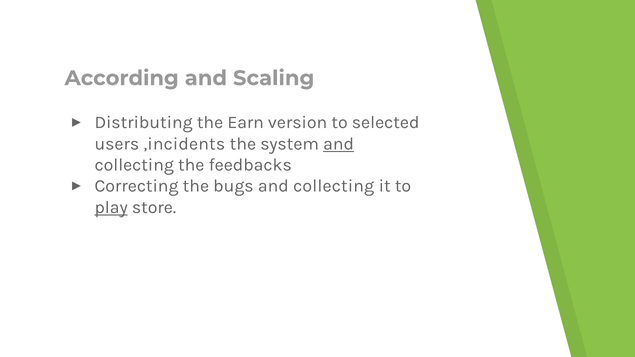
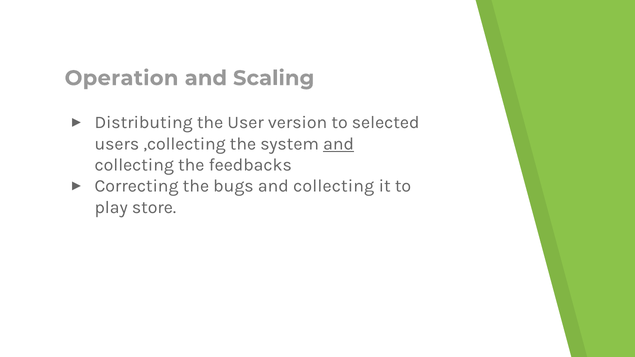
According: According -> Operation
Earn: Earn -> User
,incidents: ,incidents -> ,collecting
play underline: present -> none
